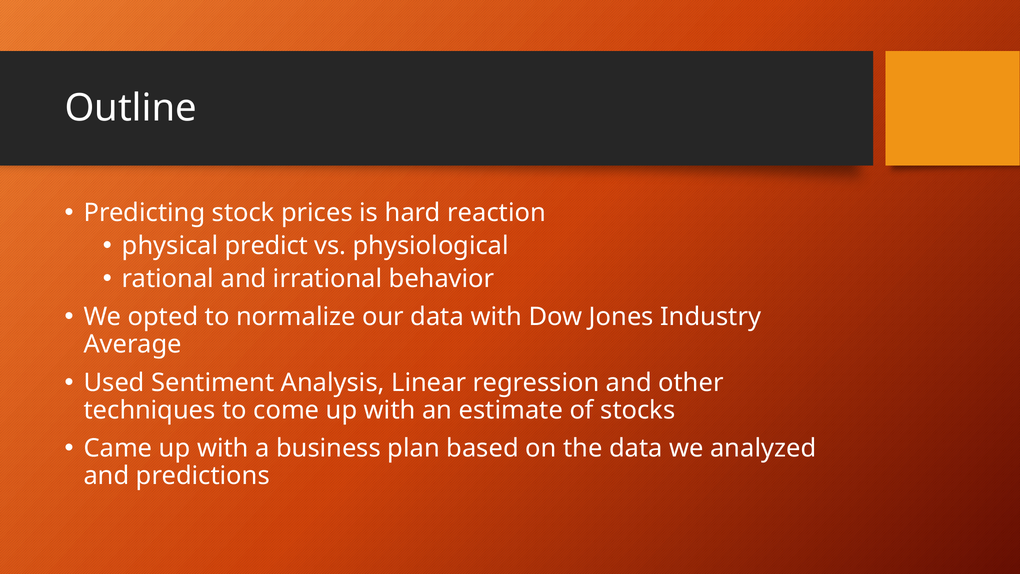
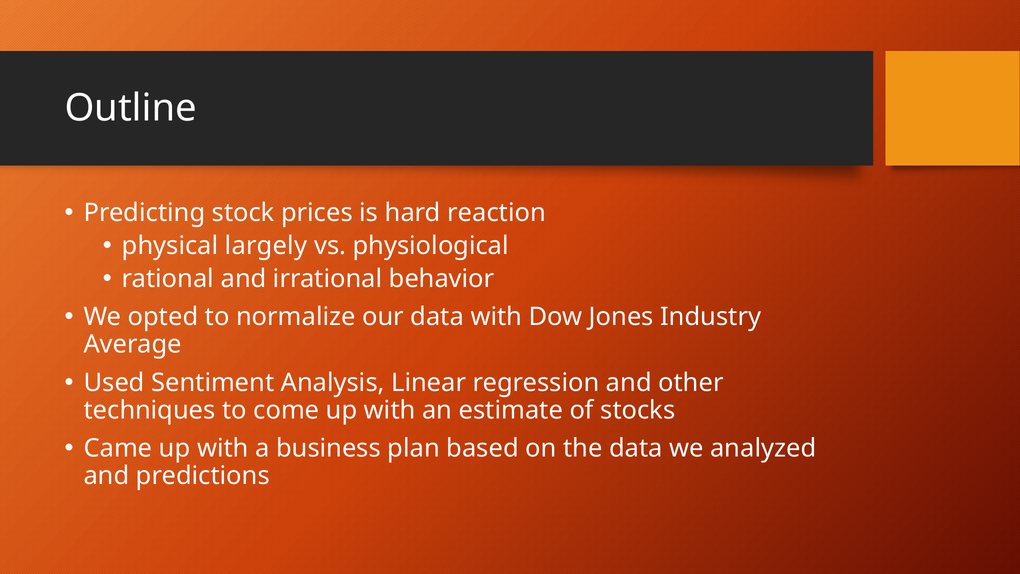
predict: predict -> largely
